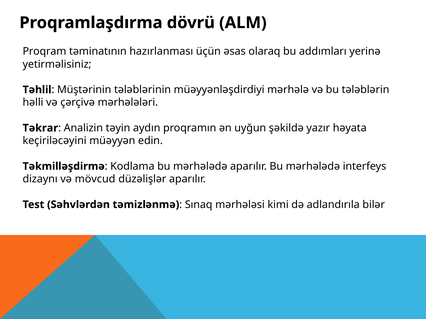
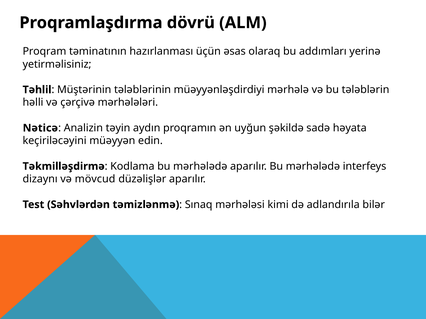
Təkrar: Təkrar -> Nəticə
yazır: yazır -> sadə
